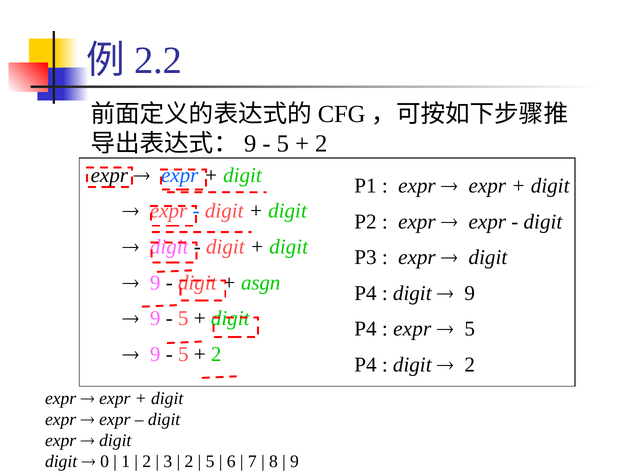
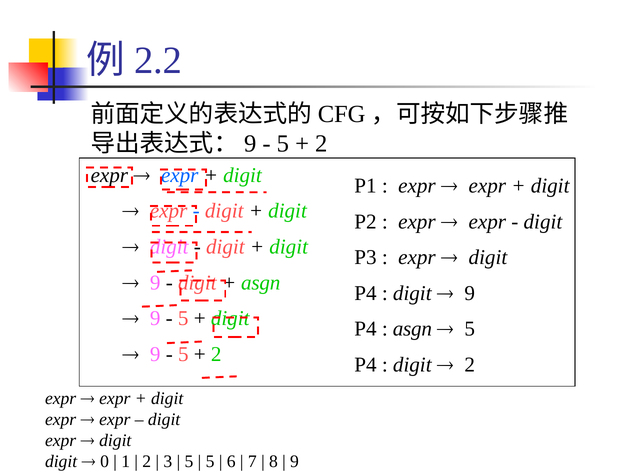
expr at (412, 329): expr -> asgn
2 at (189, 462): 2 -> 5
